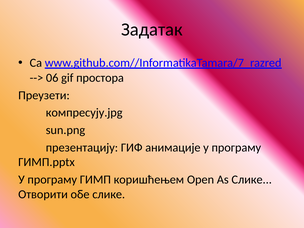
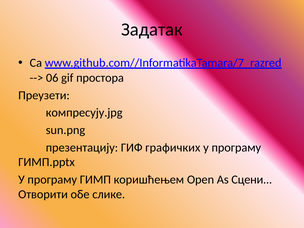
анимације: анимације -> графичких
As Слике: Слике -> Сцени
